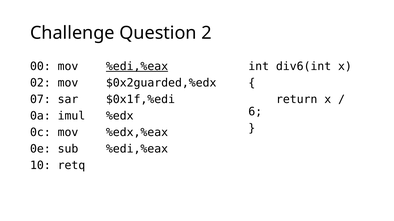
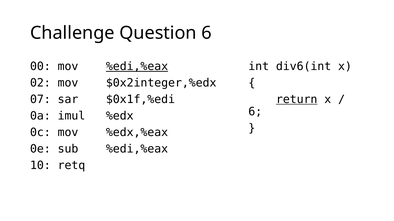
Question 2: 2 -> 6
$0x2guarded,%edx: $0x2guarded,%edx -> $0x2integer,%edx
return underline: none -> present
